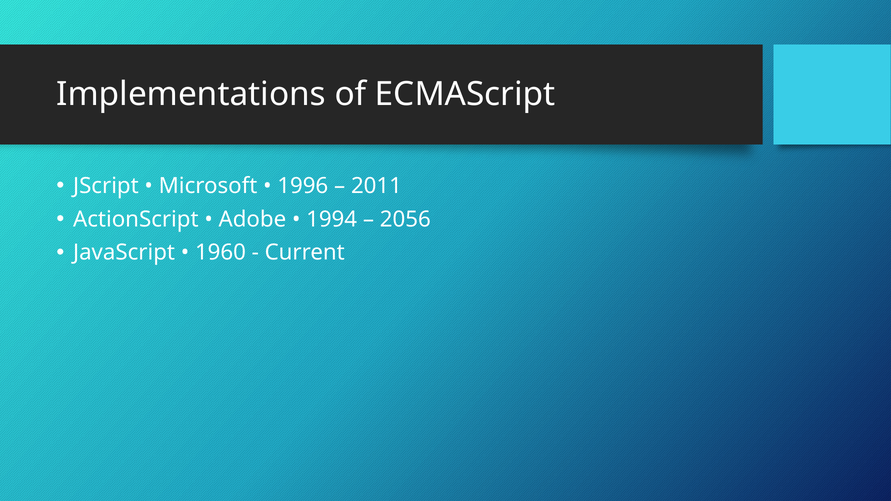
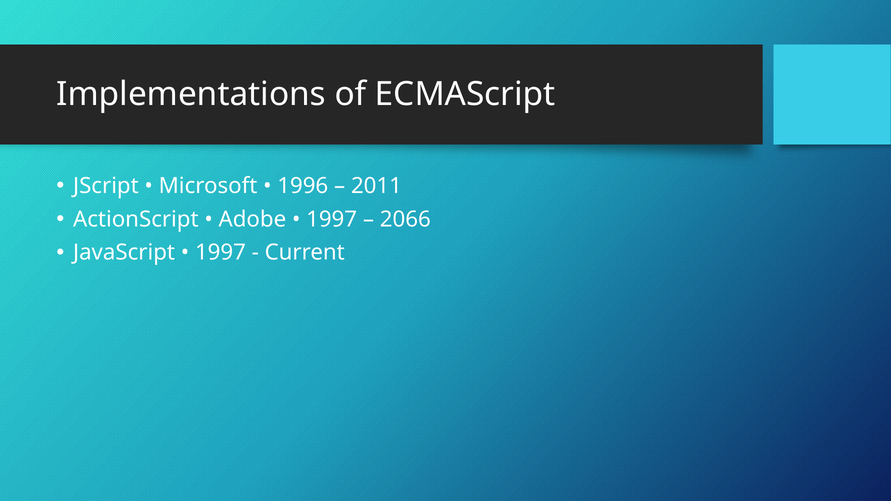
1994 at (332, 219): 1994 -> 1997
2056: 2056 -> 2066
1960 at (220, 253): 1960 -> 1997
